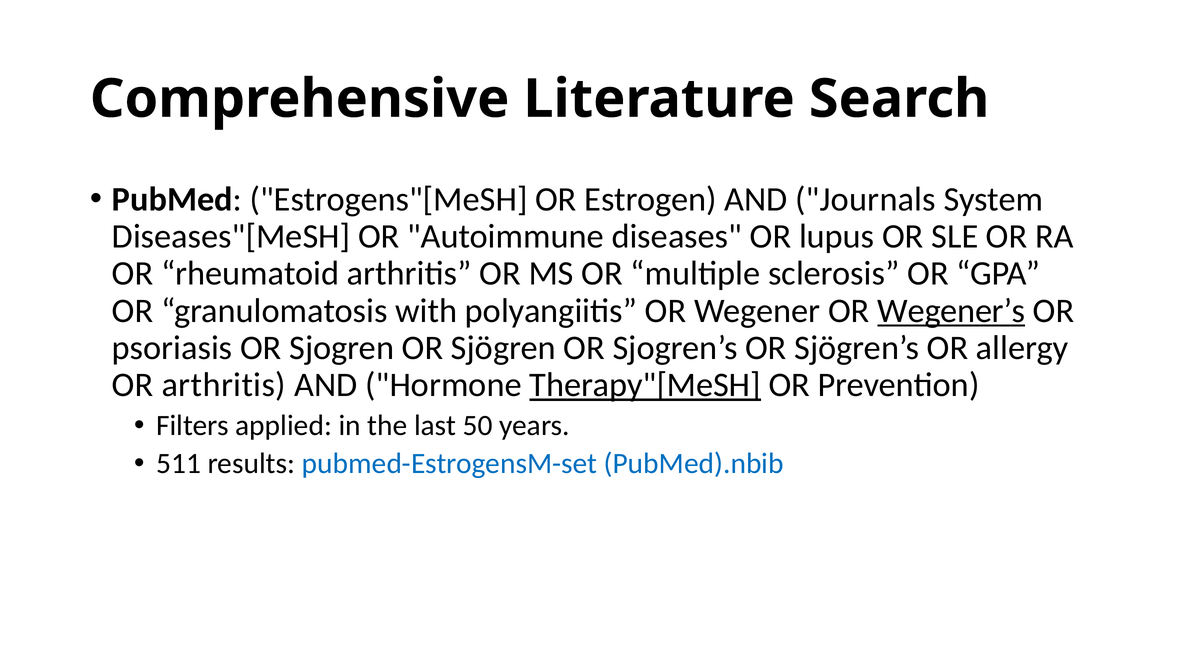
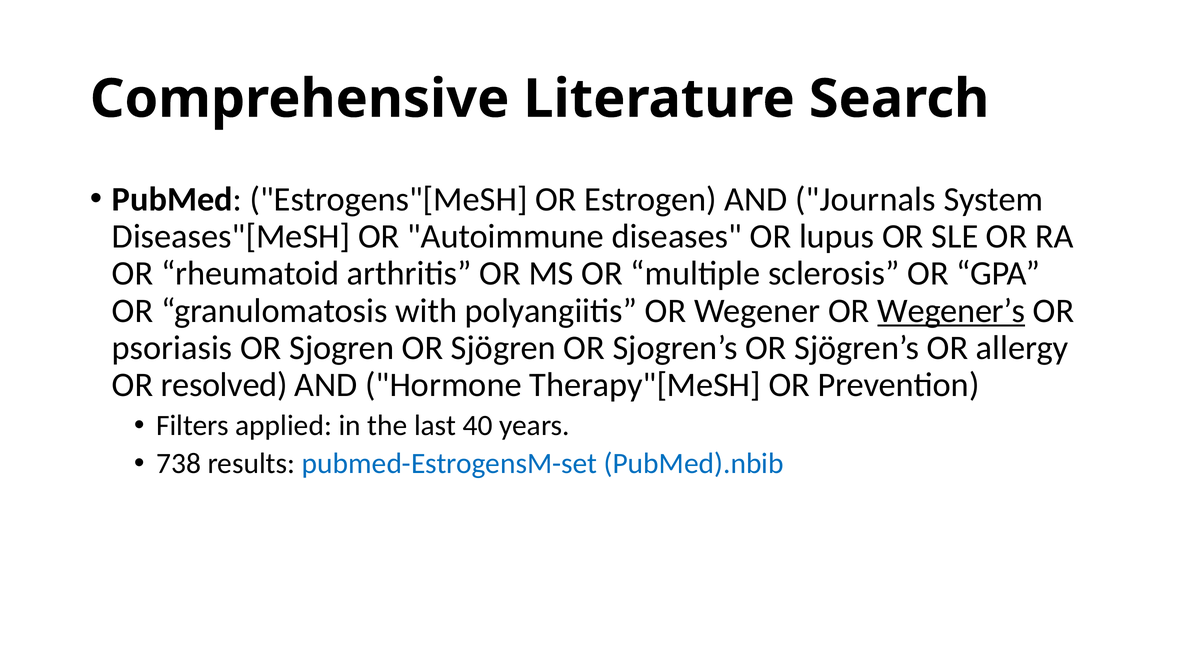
OR arthritis: arthritis -> resolved
Therapy"[MeSH underline: present -> none
50: 50 -> 40
511: 511 -> 738
